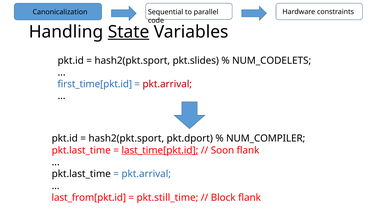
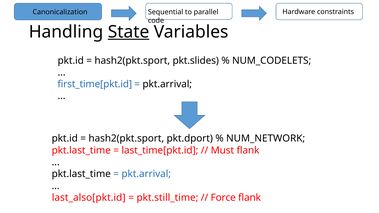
pkt.arrival at (167, 84) colour: red -> black
NUM_COMPILER: NUM_COMPILER -> NUM_NETWORK
last_time[pkt.id underline: present -> none
Soon: Soon -> Must
last_from[pkt.id: last_from[pkt.id -> last_also[pkt.id
Block: Block -> Force
